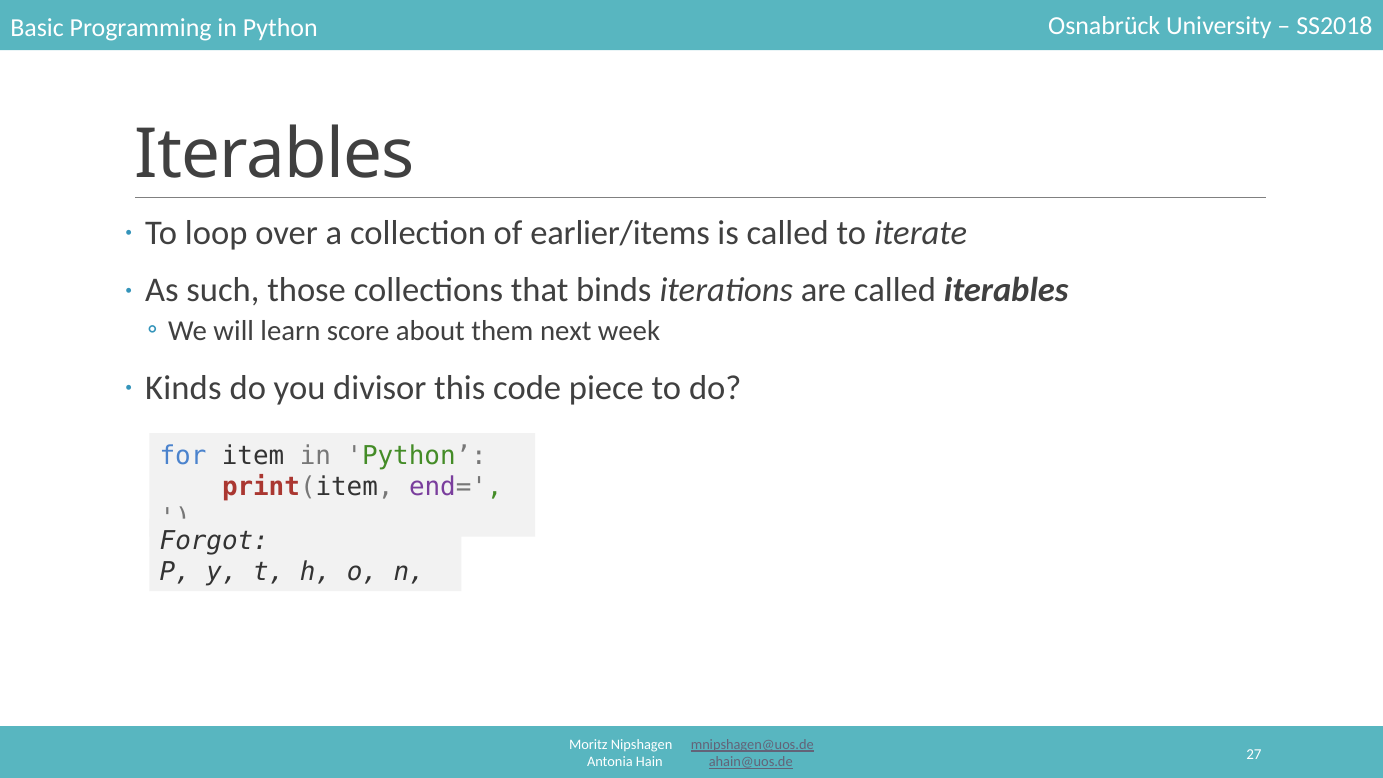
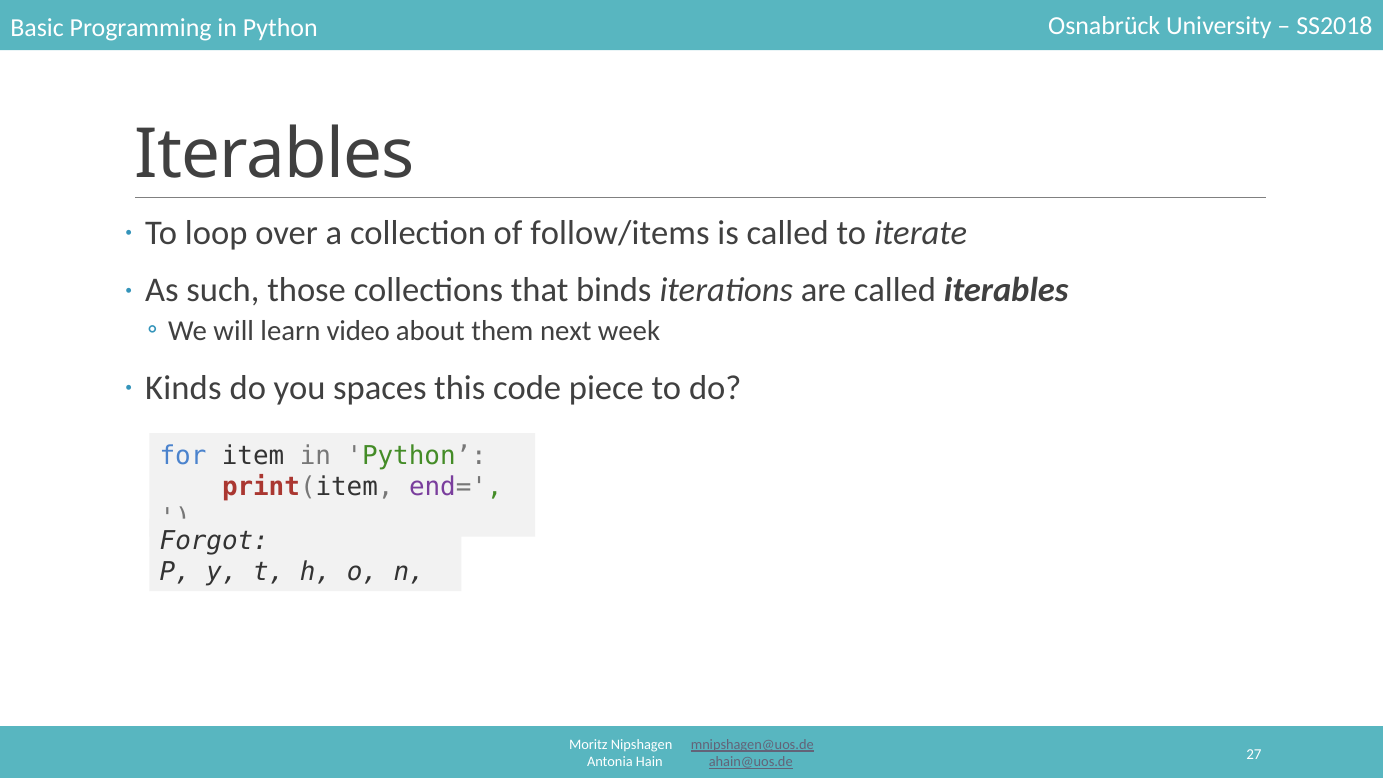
earlier/items: earlier/items -> follow/items
score: score -> video
divisor: divisor -> spaces
